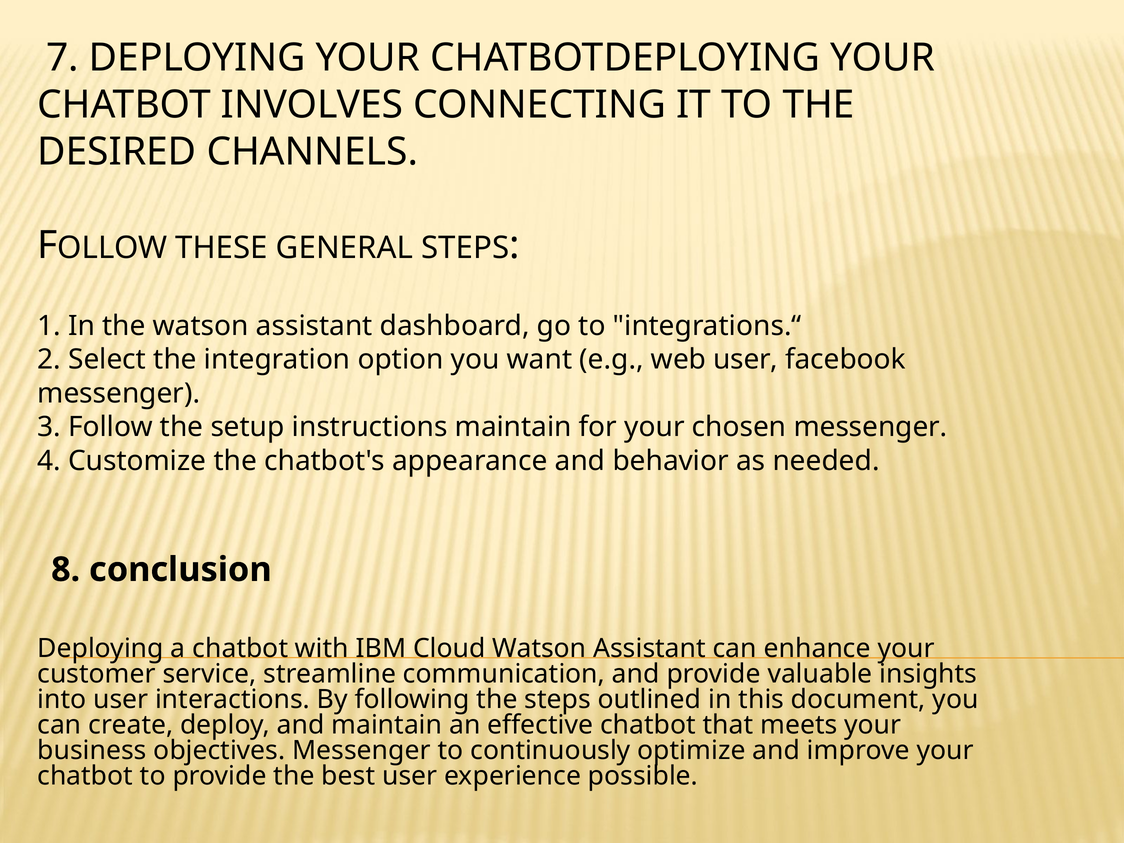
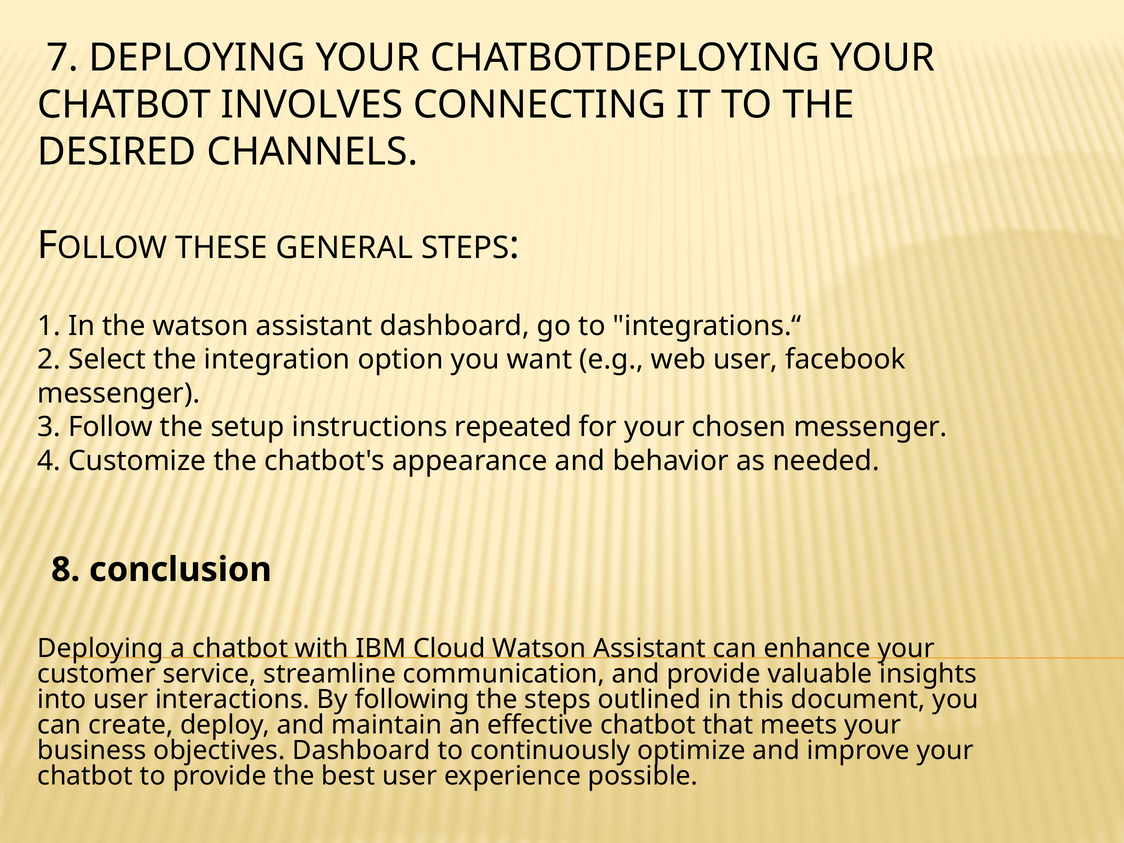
instructions maintain: maintain -> repeated
objectives Messenger: Messenger -> Dashboard
